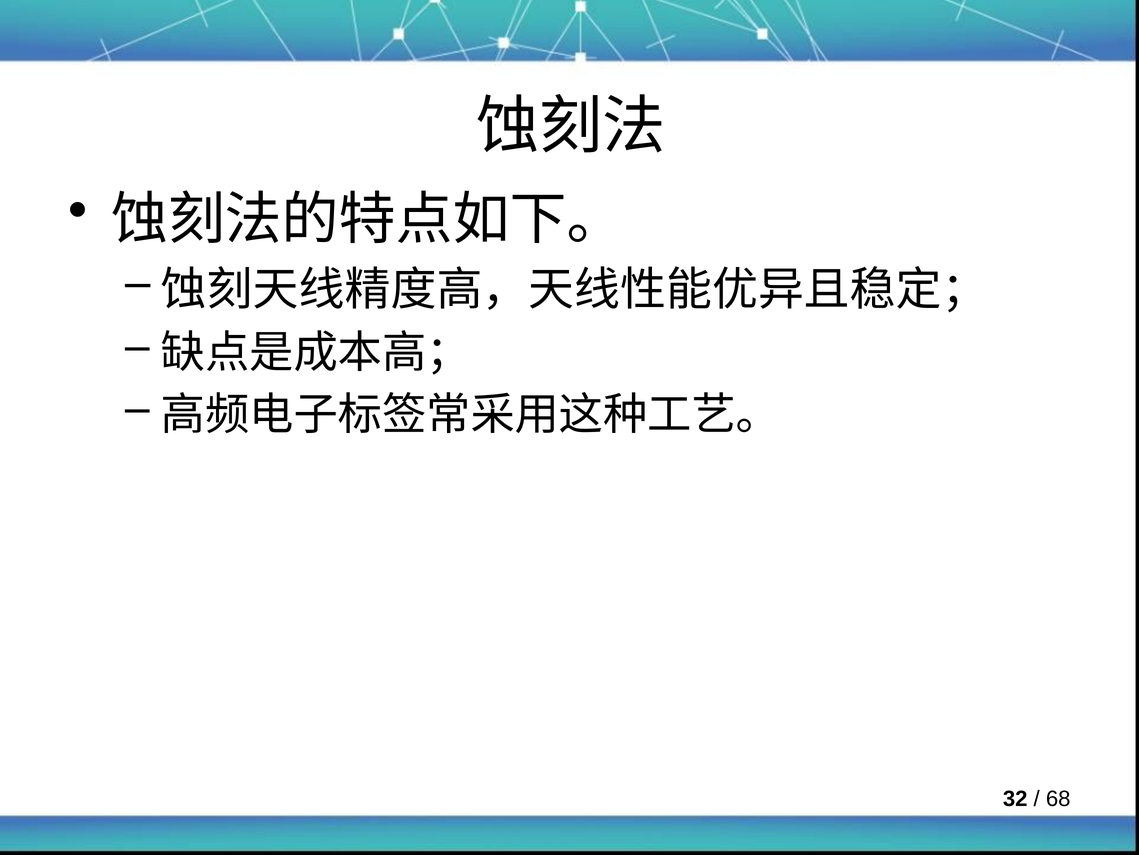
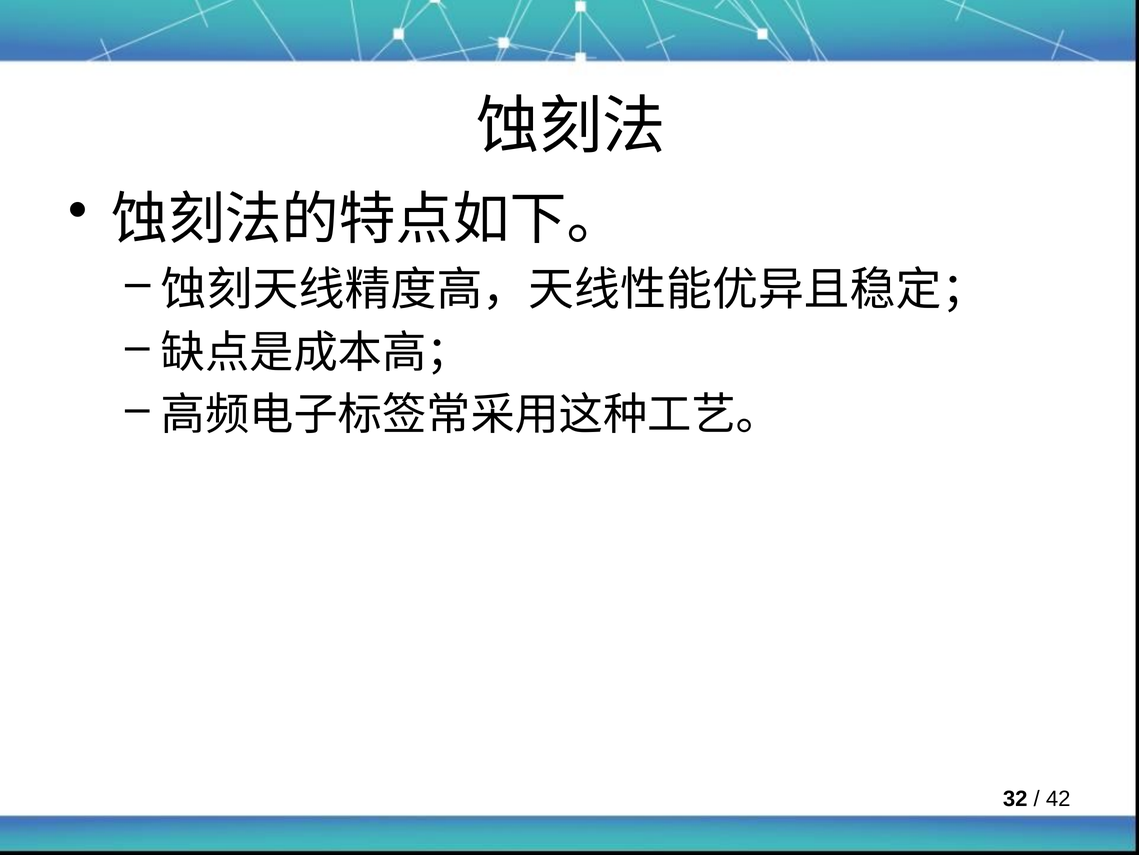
68: 68 -> 42
